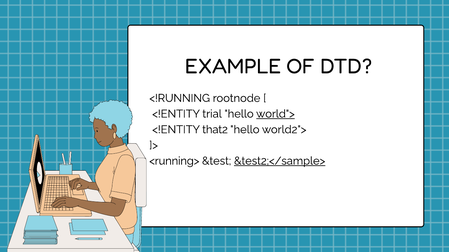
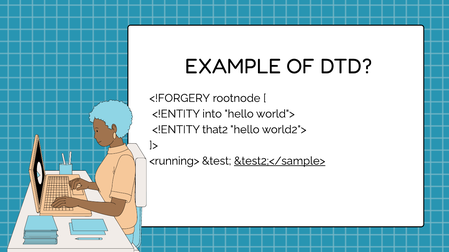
<!RUNNING: <!RUNNING -> <!FORGERY
trial: trial -> into
world"> underline: present -> none
